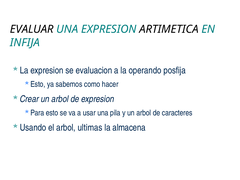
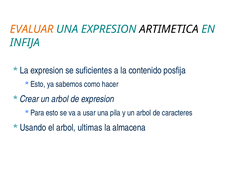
EVALUAR colour: black -> orange
evaluacion: evaluacion -> suficientes
operando: operando -> contenido
